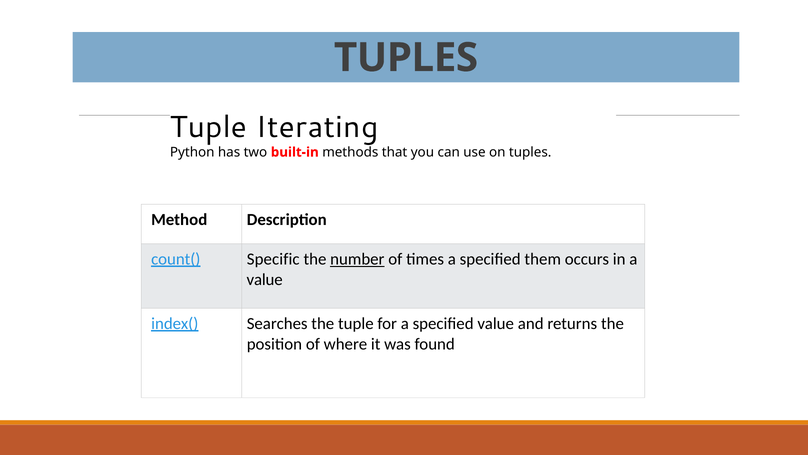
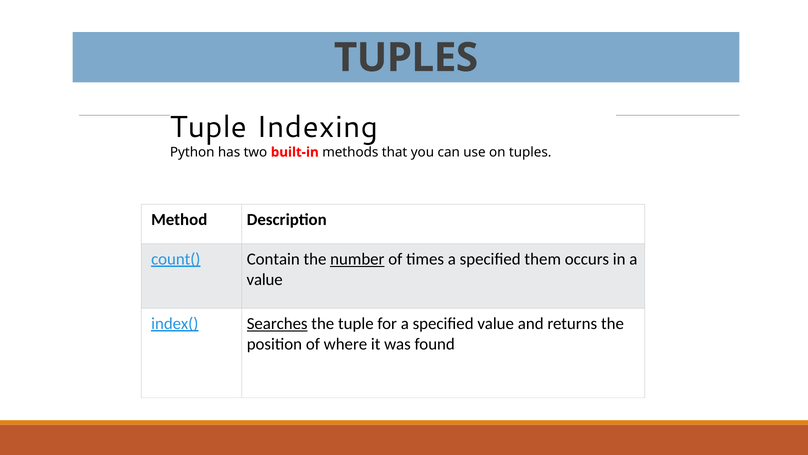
Iterating: Iterating -> Indexing
Specific: Specific -> Contain
Searches underline: none -> present
